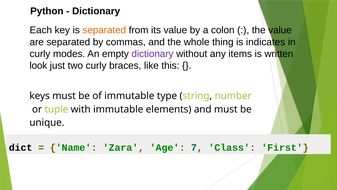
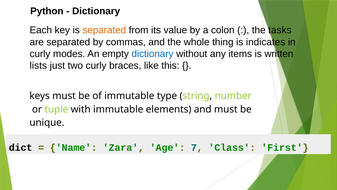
the value: value -> tasks
dictionary at (153, 54) colour: purple -> blue
look: look -> lists
